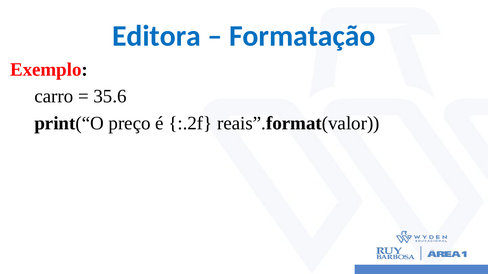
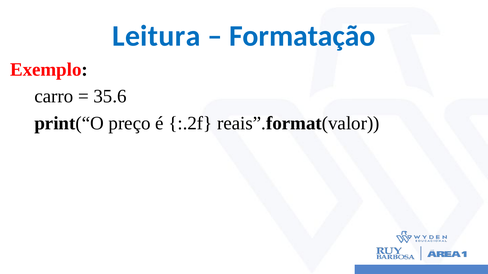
Editora: Editora -> Leitura
